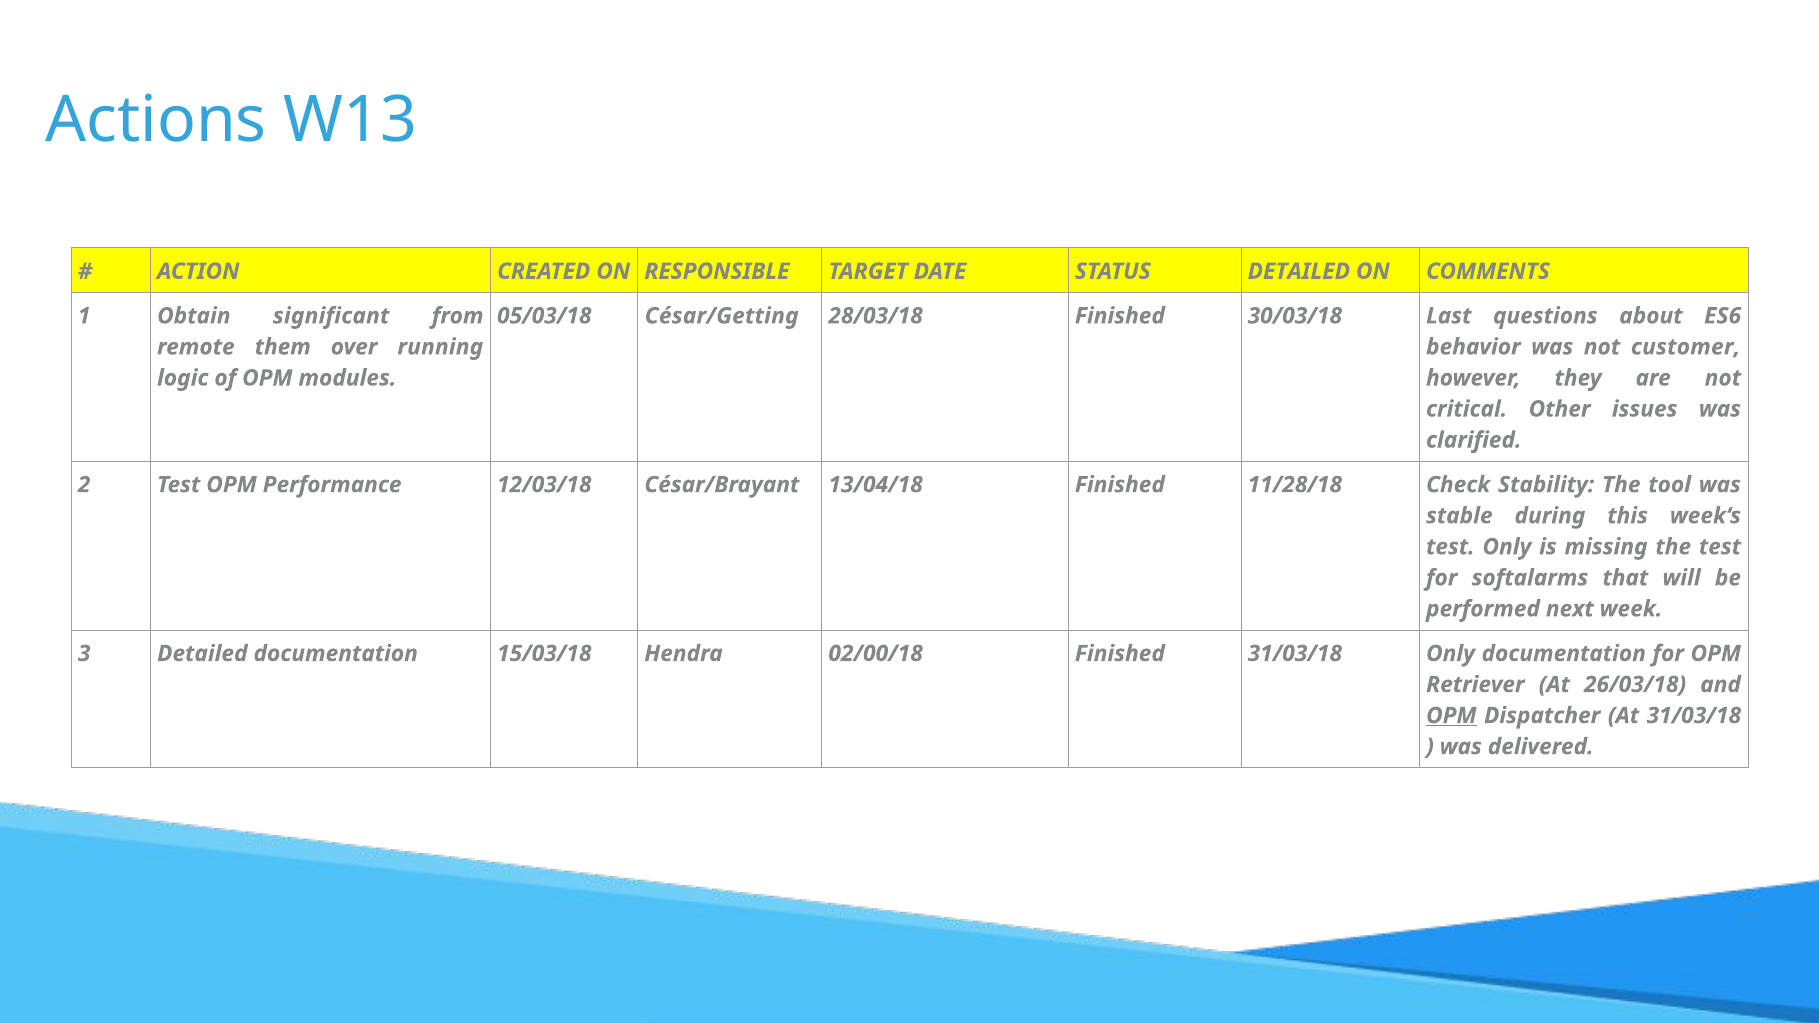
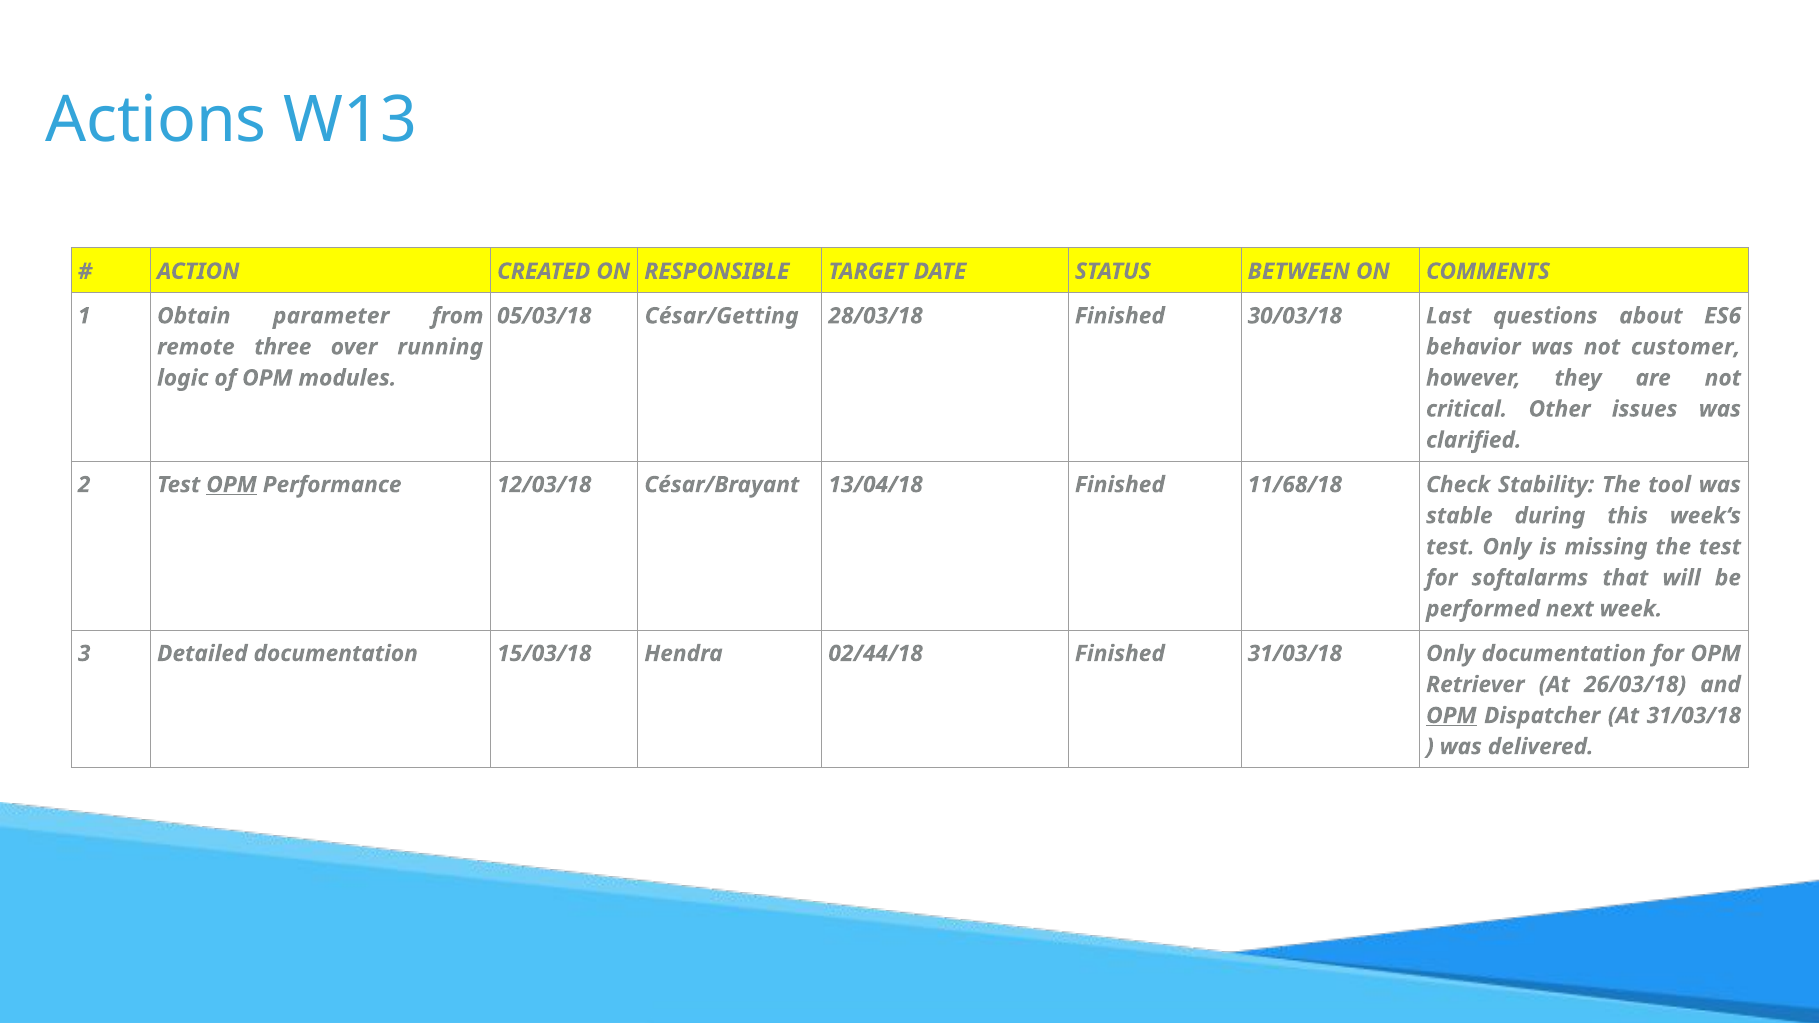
STATUS DETAILED: DETAILED -> BETWEEN
significant: significant -> parameter
them: them -> three
OPM at (231, 485) underline: none -> present
11/28/18: 11/28/18 -> 11/68/18
02/00/18: 02/00/18 -> 02/44/18
